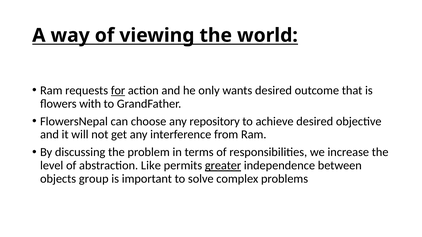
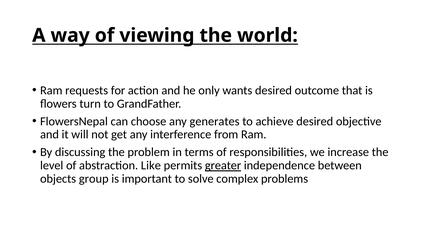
for underline: present -> none
with: with -> turn
repository: repository -> generates
